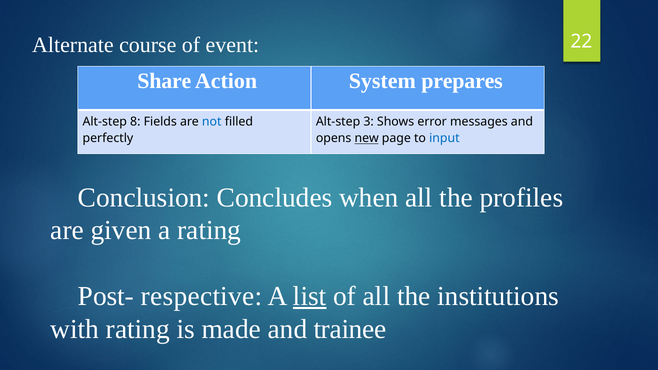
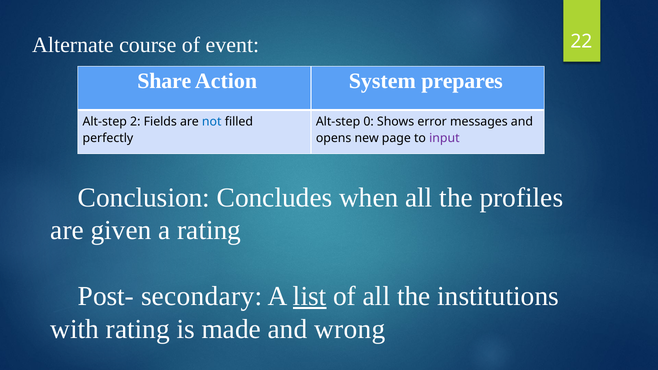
8: 8 -> 2
3: 3 -> 0
new underline: present -> none
input colour: blue -> purple
respective: respective -> secondary
trainee: trainee -> wrong
